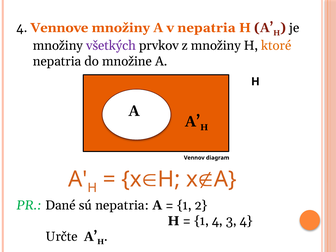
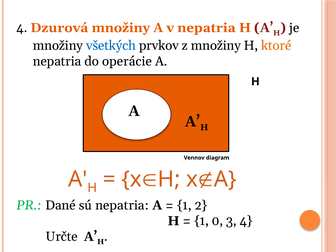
Vennove: Vennove -> Dzurová
všetkých colour: purple -> blue
množine: množine -> operácie
1 4: 4 -> 0
